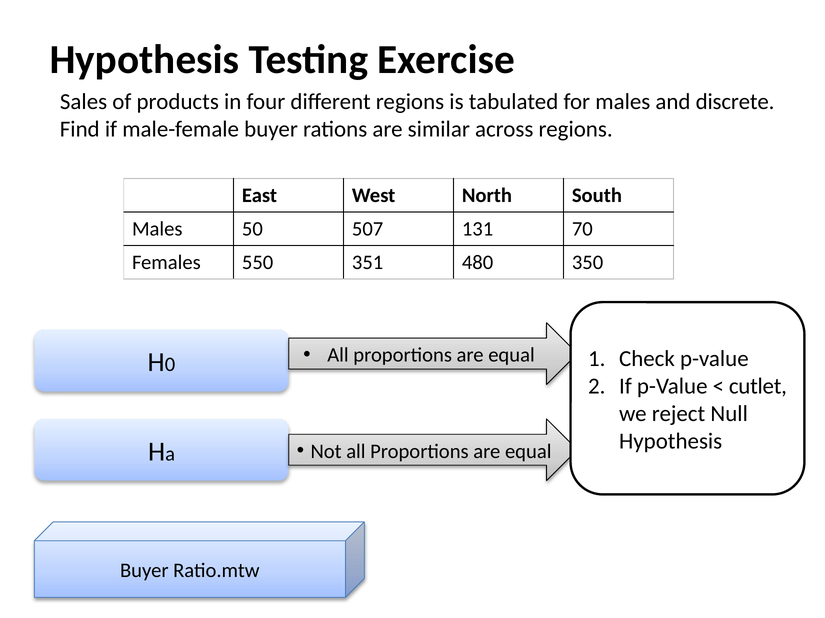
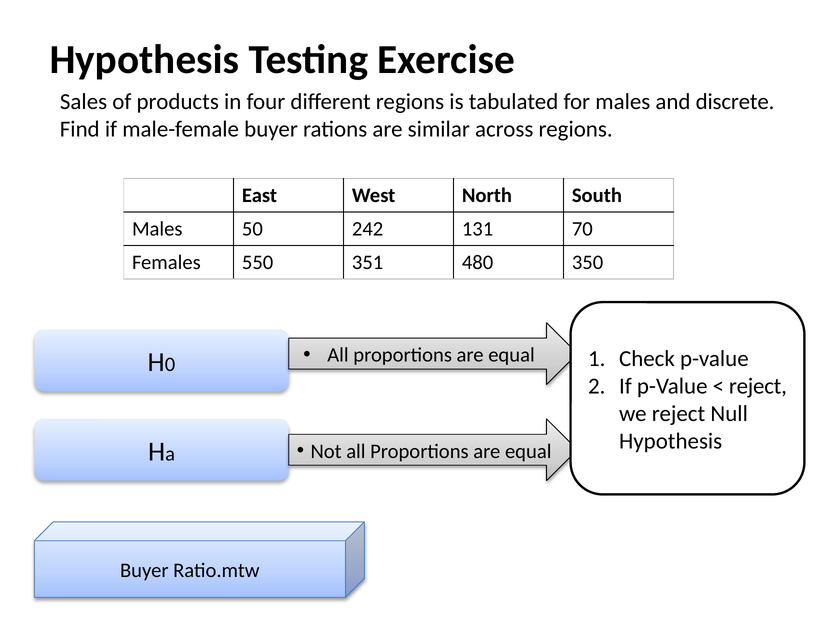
507: 507 -> 242
cutlet at (758, 387): cutlet -> reject
